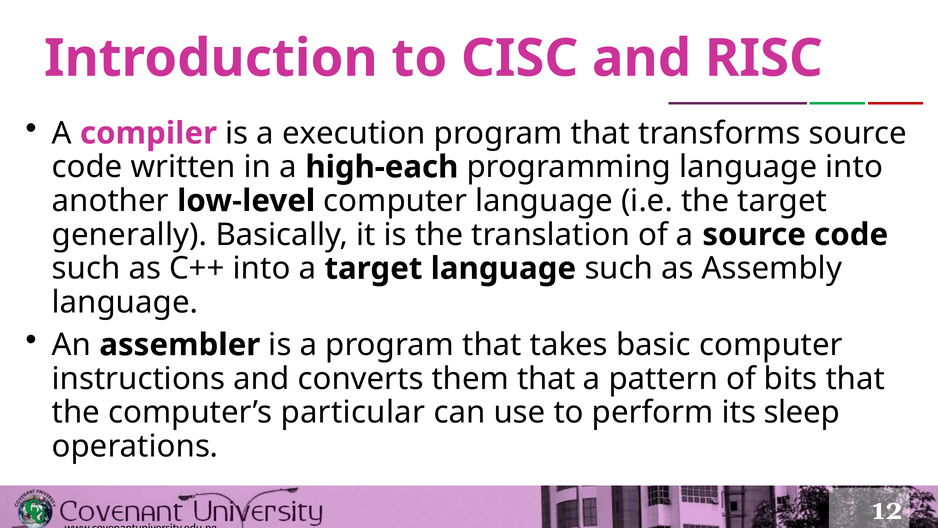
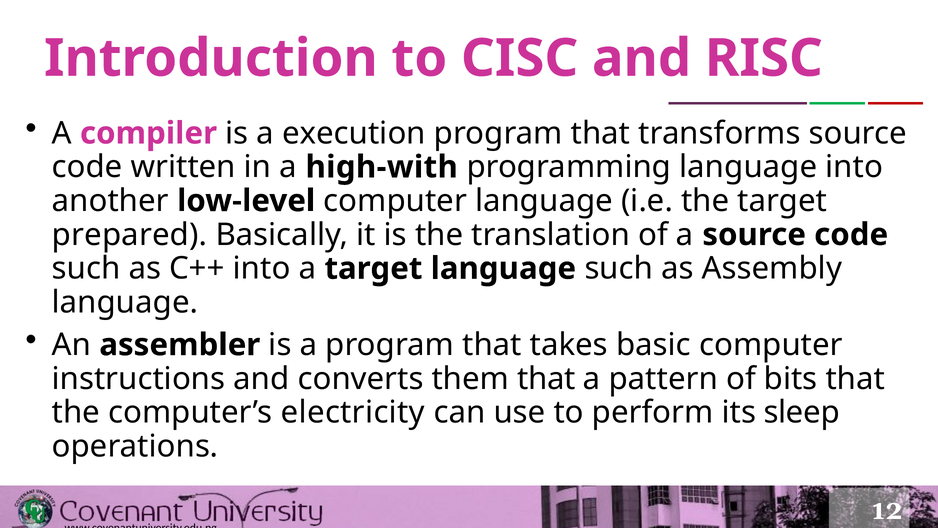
high-each: high-each -> high-with
generally: generally -> prepared
particular: particular -> electricity
